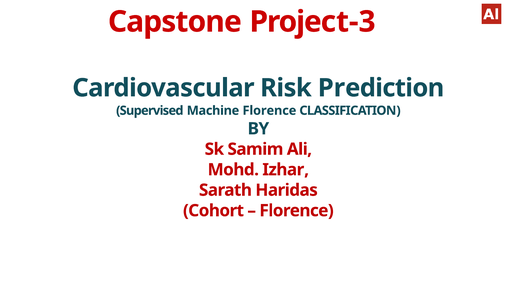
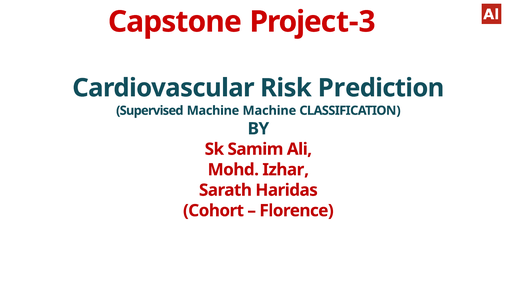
Machine Florence: Florence -> Machine
